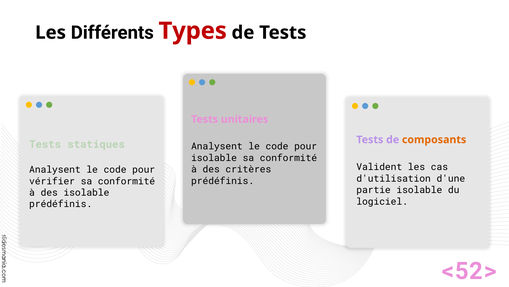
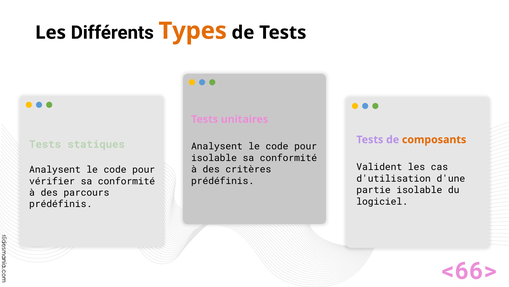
Types colour: red -> orange
des isolable: isolable -> parcours
<52>: <52> -> <66>
